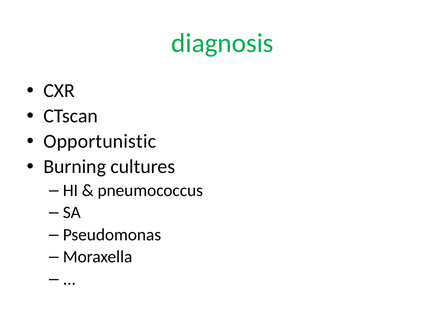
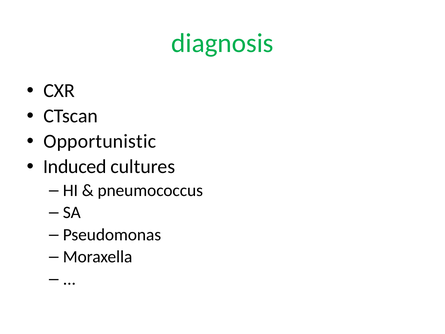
Burning: Burning -> Induced
